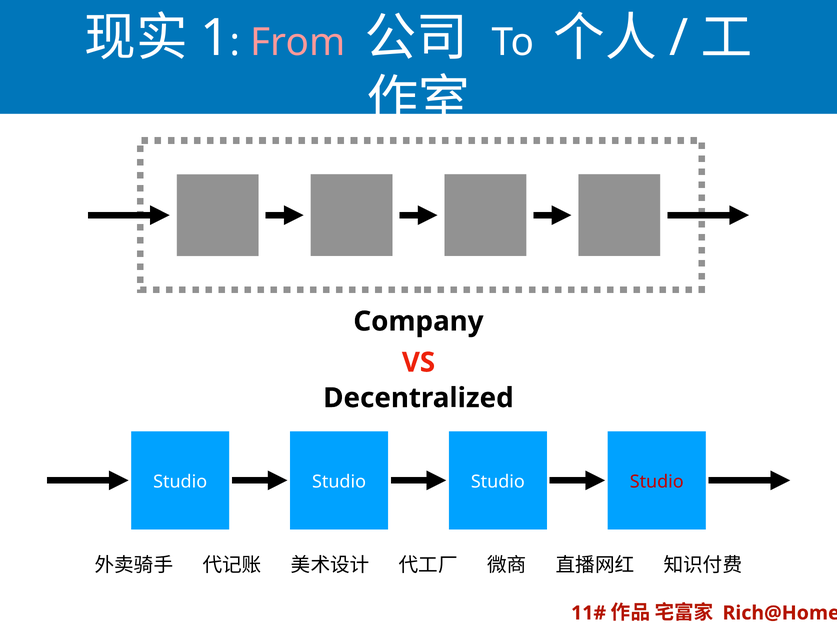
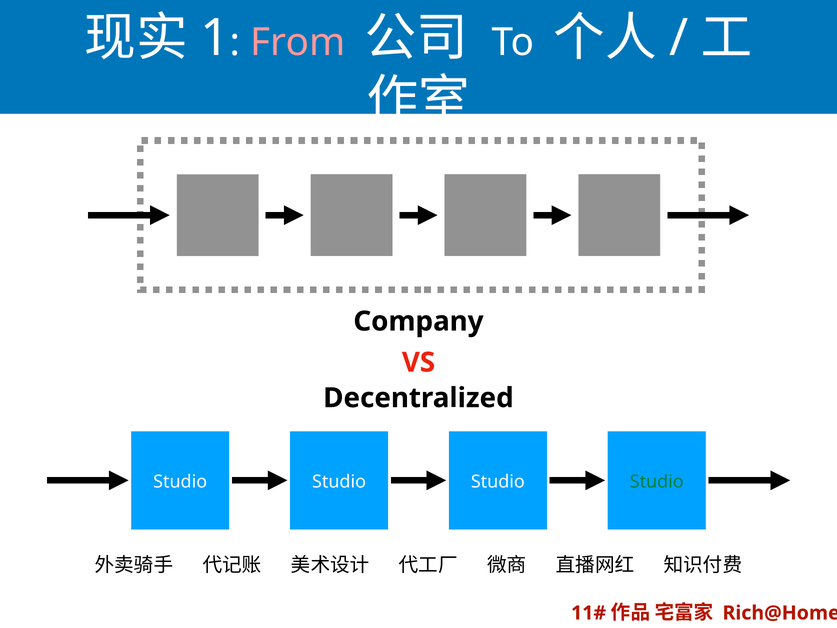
Studio at (657, 481) colour: red -> green
